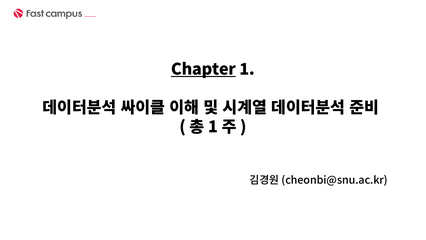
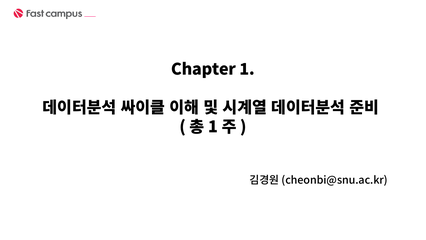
Chapter underline: present -> none
